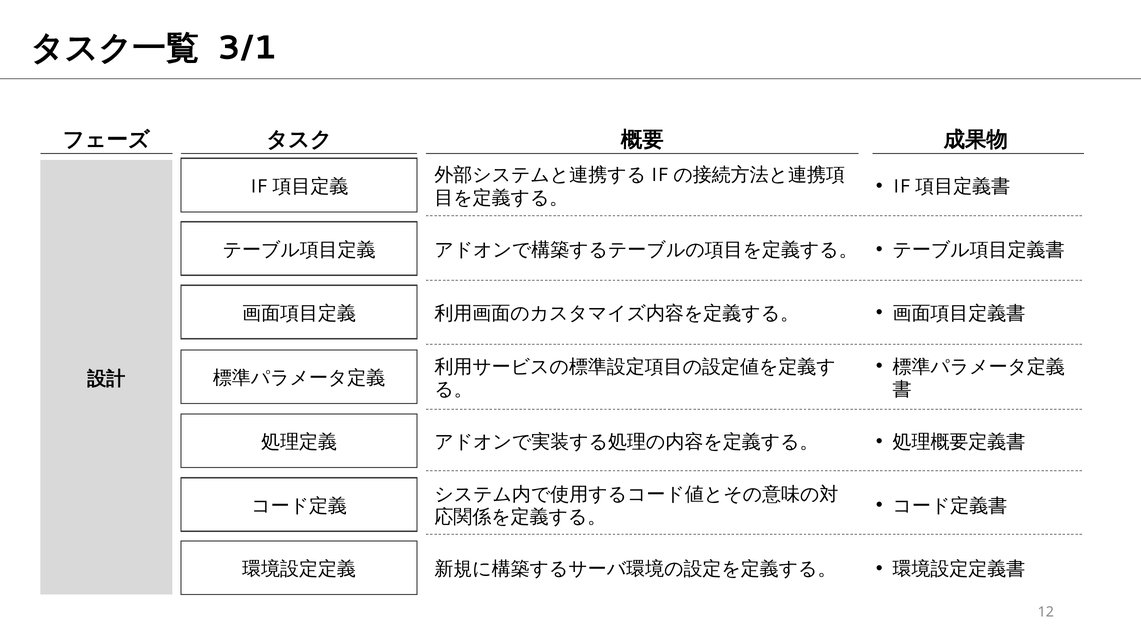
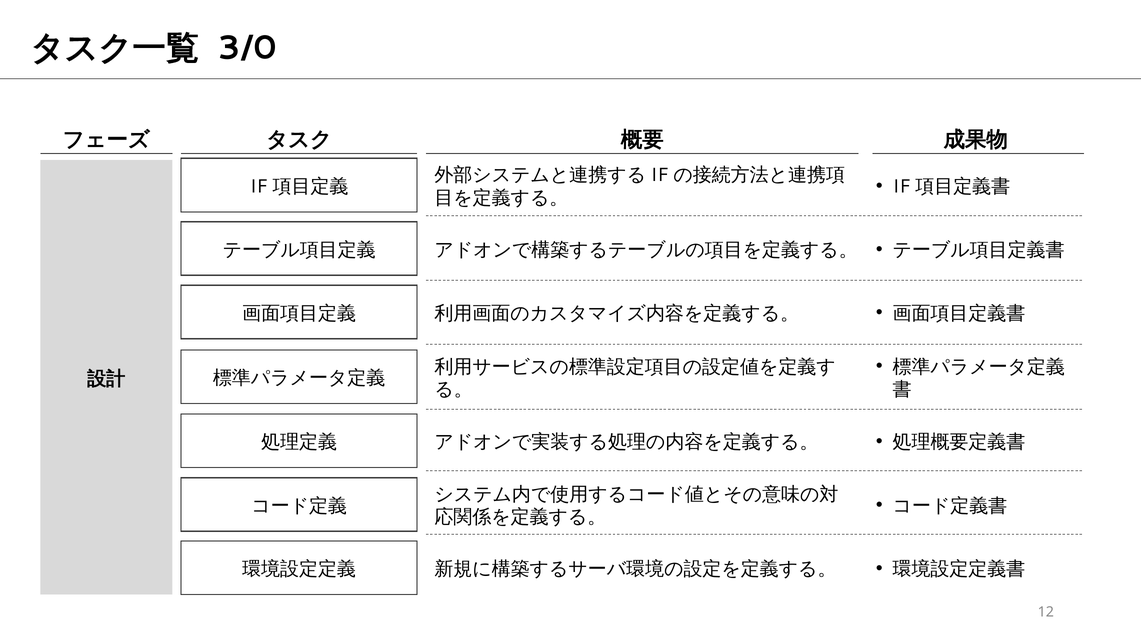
3/1: 3/1 -> 3/0
